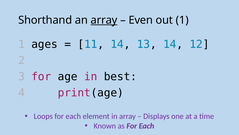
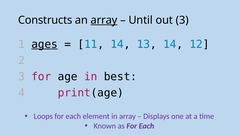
Shorthand: Shorthand -> Constructs
Even: Even -> Until
out 1: 1 -> 3
ages underline: none -> present
